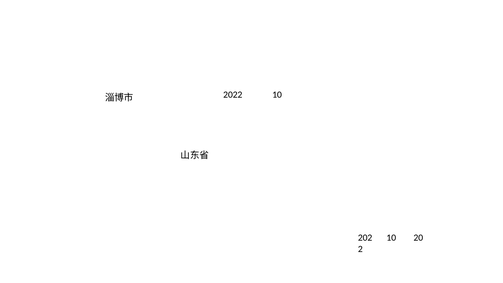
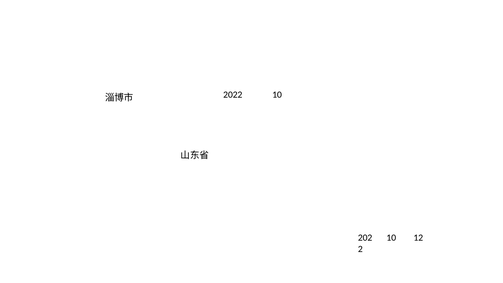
20: 20 -> 12
